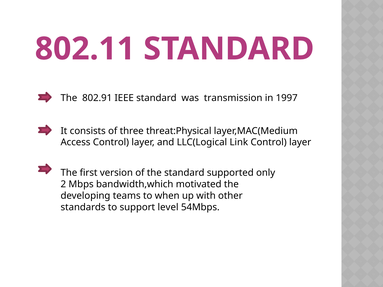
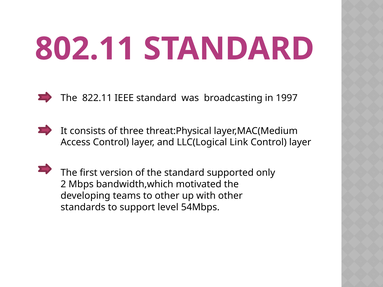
802.91: 802.91 -> 822.11
transmission: transmission -> broadcasting
to when: when -> other
